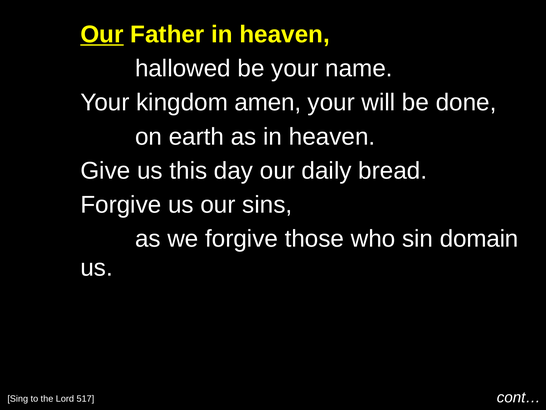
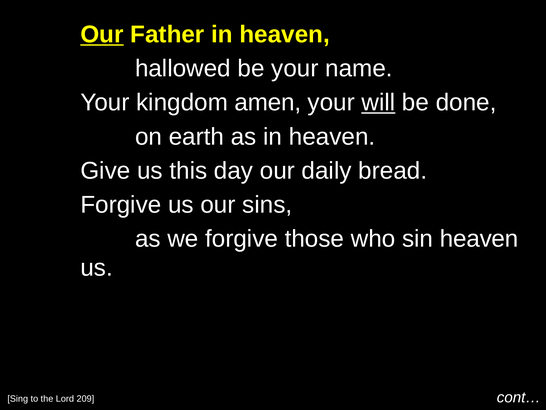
will underline: none -> present
sin domain: domain -> heaven
517: 517 -> 209
